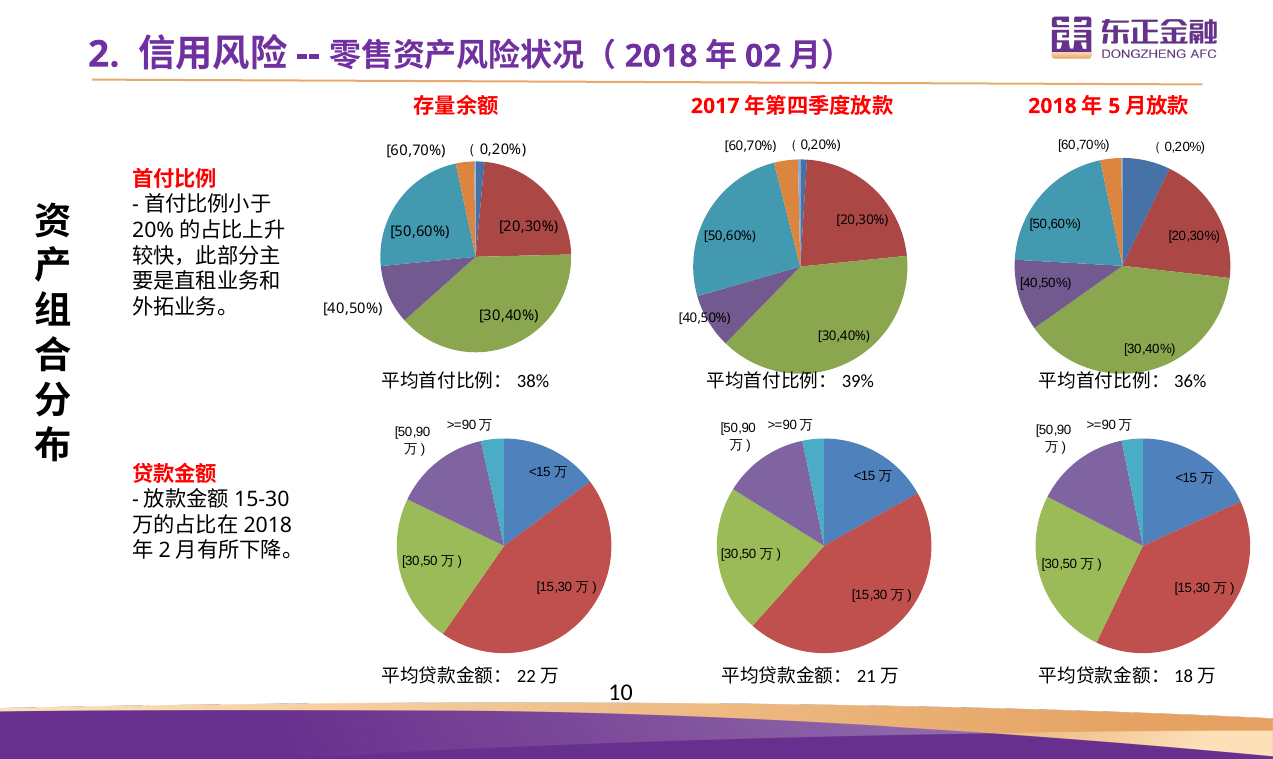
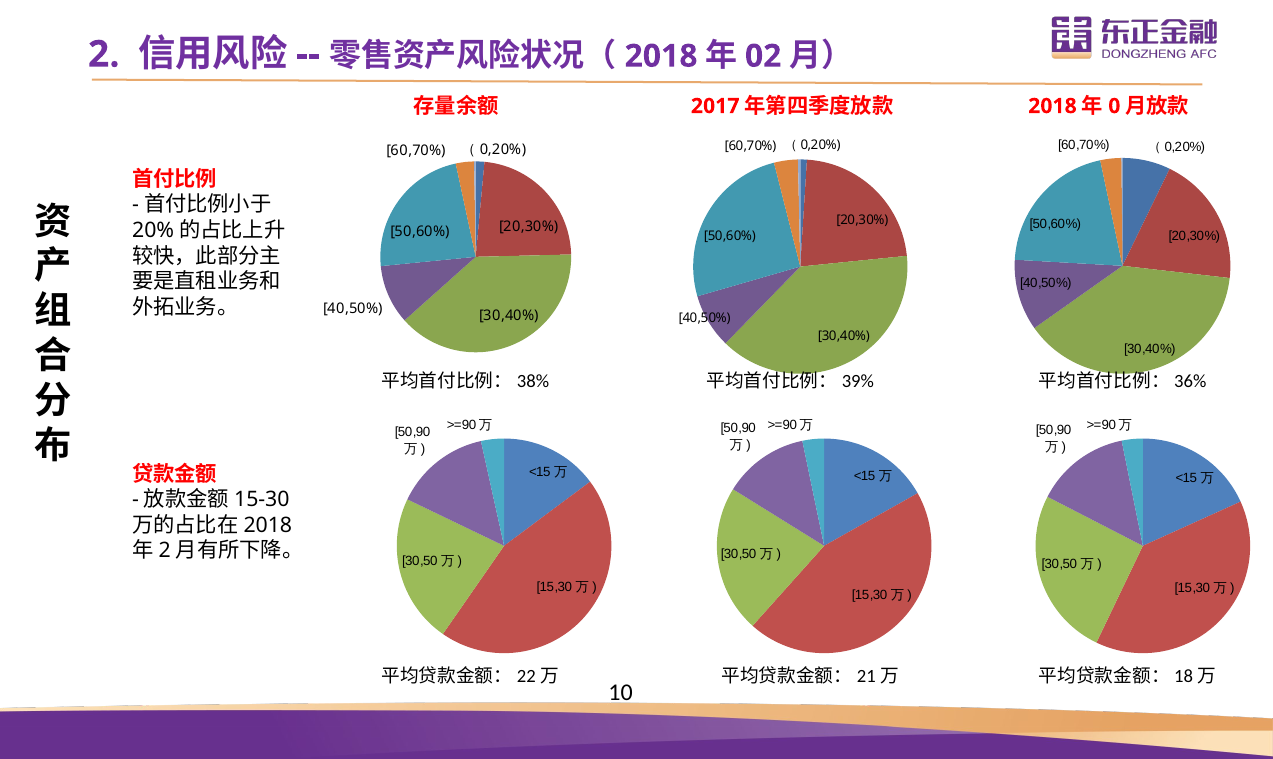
5: 5 -> 0
